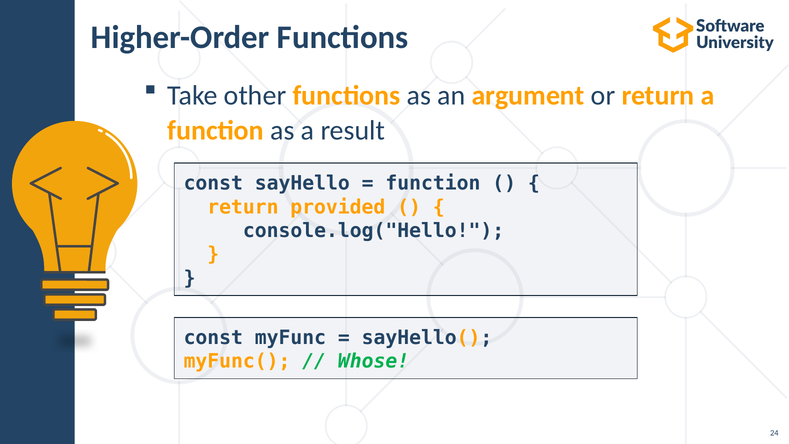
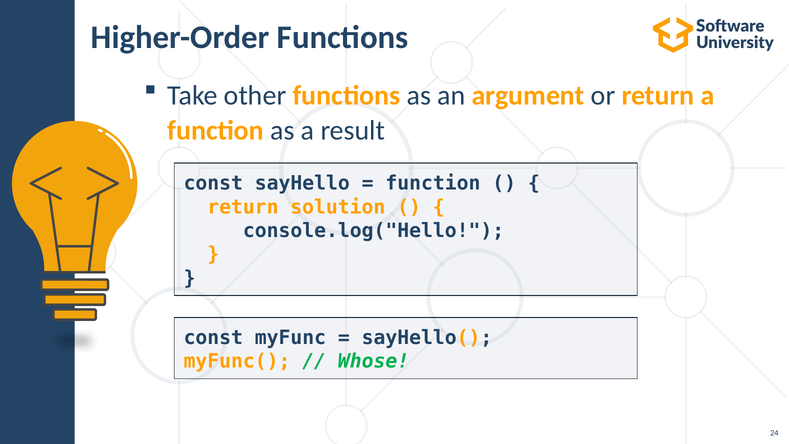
provided: provided -> solution
